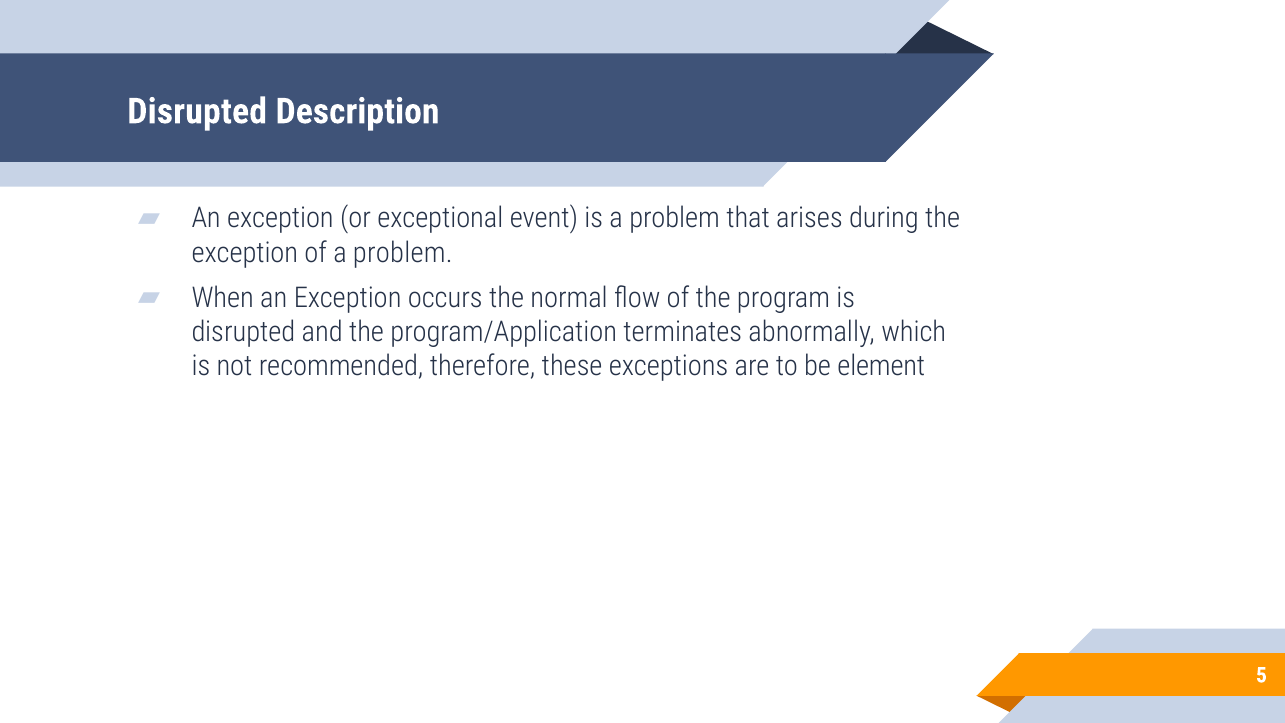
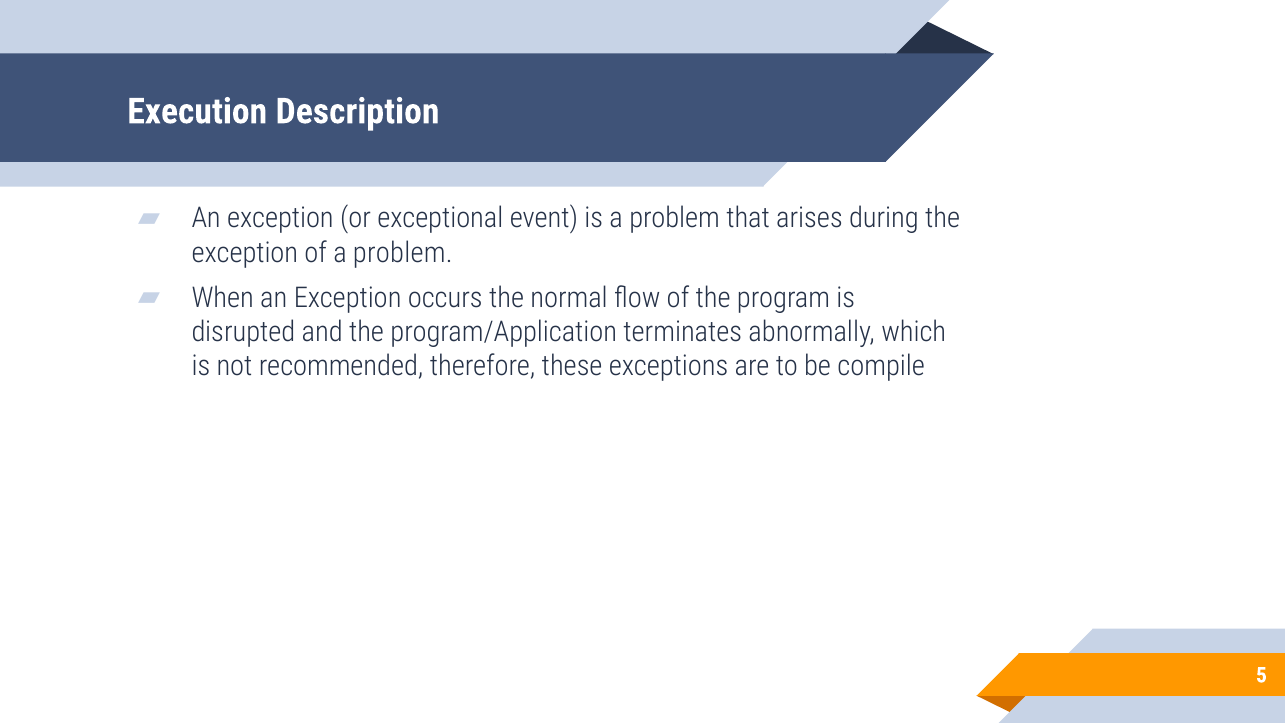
Disrupted at (197, 111): Disrupted -> Execution
element: element -> compile
